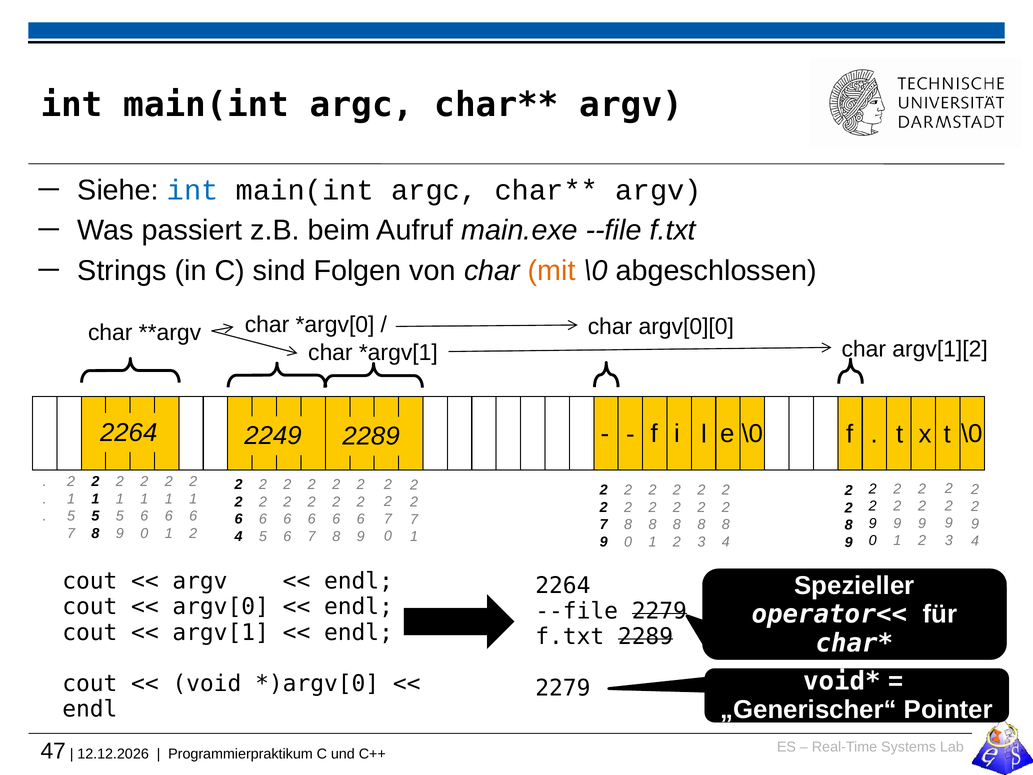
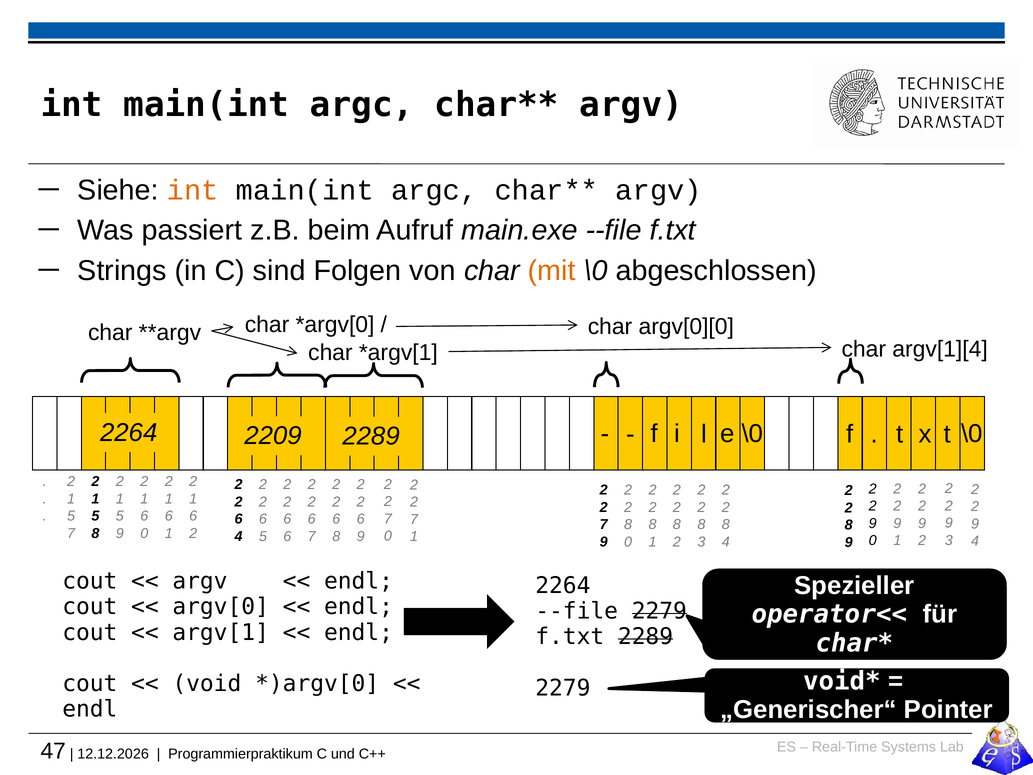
int at (193, 190) colour: blue -> orange
argv[1][2: argv[1][2 -> argv[1][4
2249: 2249 -> 2209
